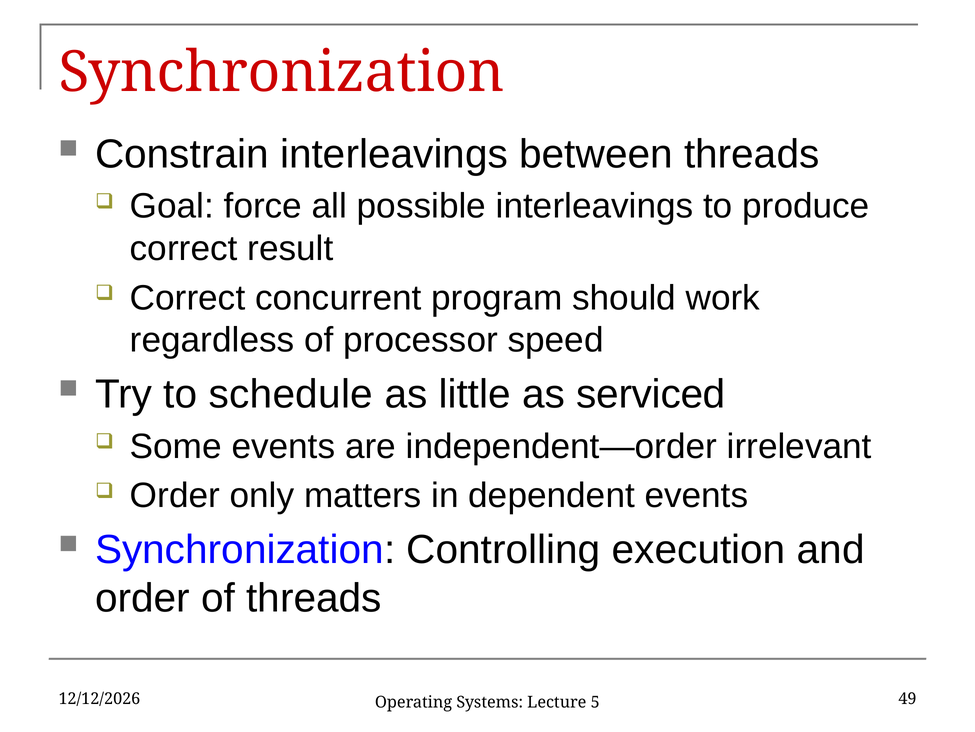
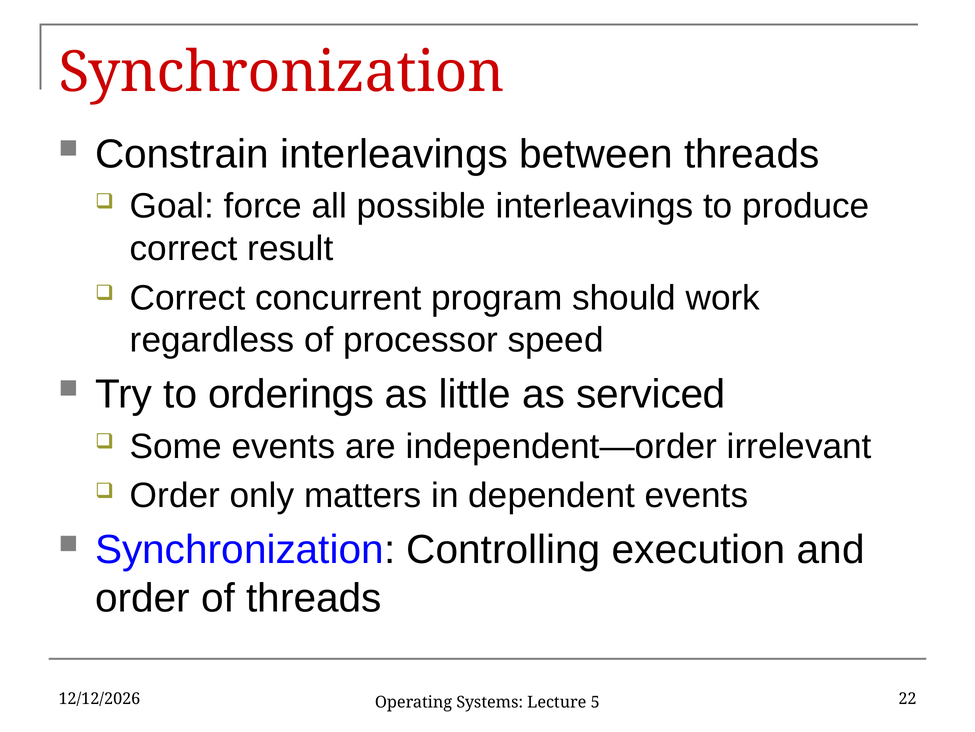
schedule: schedule -> orderings
49: 49 -> 22
